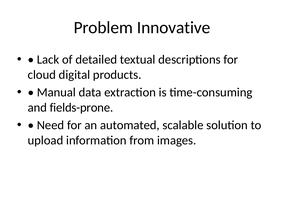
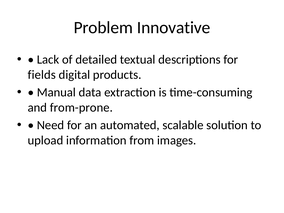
cloud: cloud -> fields
fields-prone: fields-prone -> from-prone
